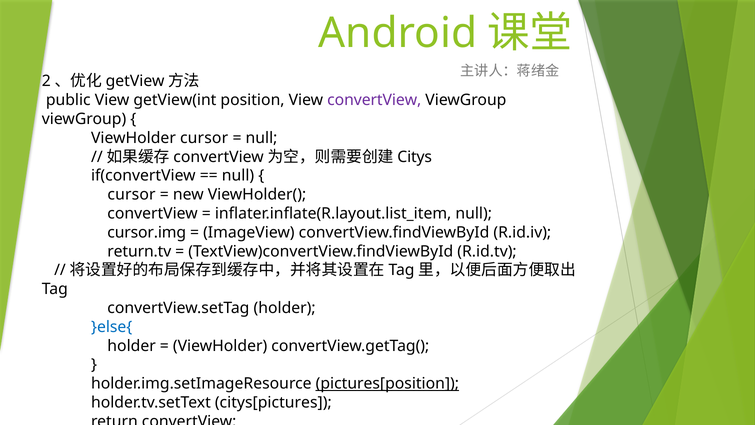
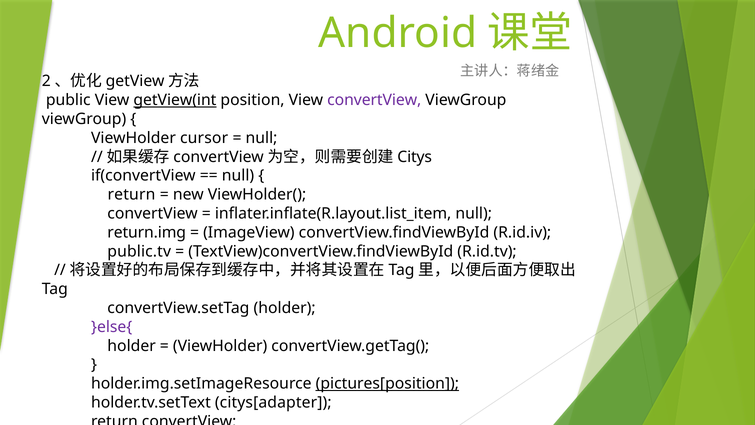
getView(int underline: none -> present
cursor at (131, 195): cursor -> return
cursor.img: cursor.img -> return.img
return.tv: return.tv -> public.tv
}else{ colour: blue -> purple
citys[pictures: citys[pictures -> citys[adapter
